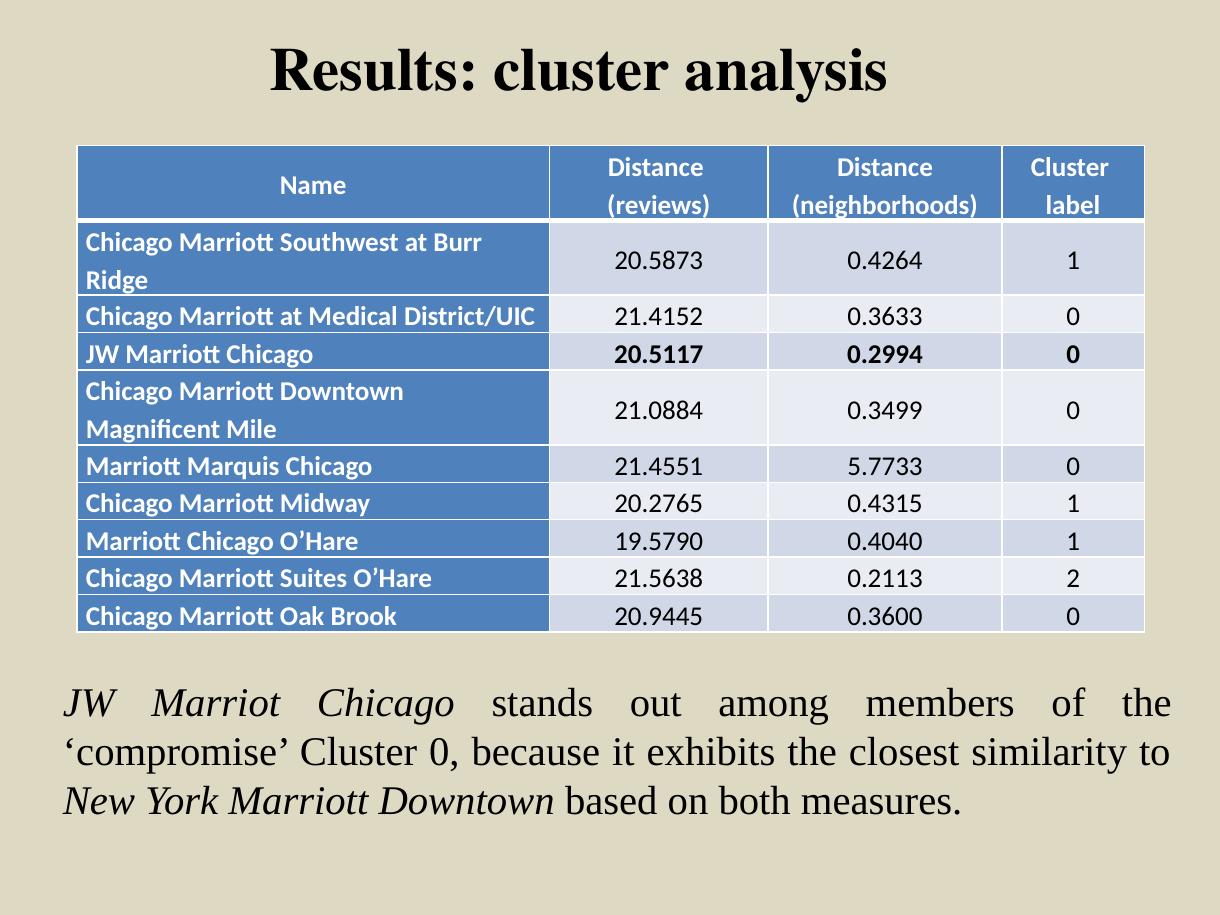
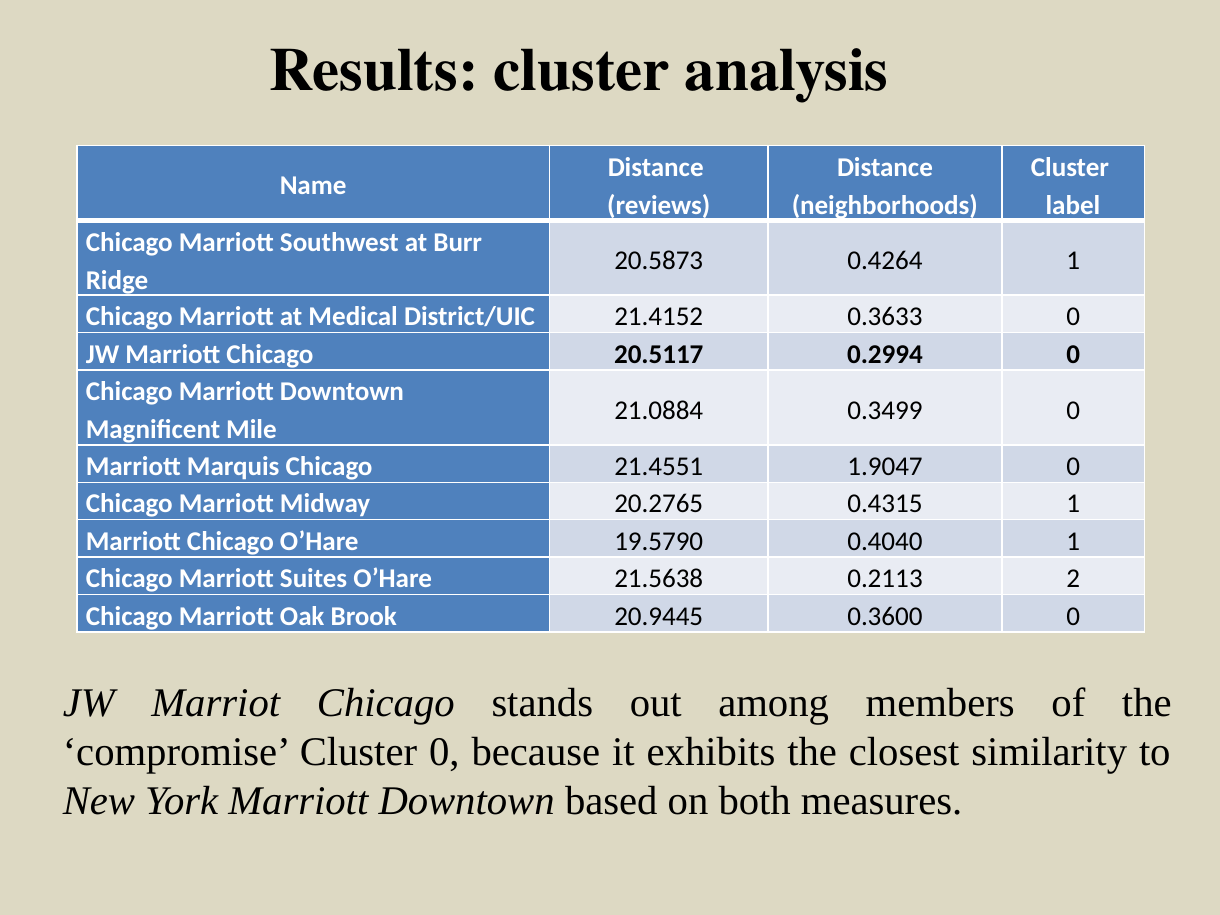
5.7733: 5.7733 -> 1.9047
